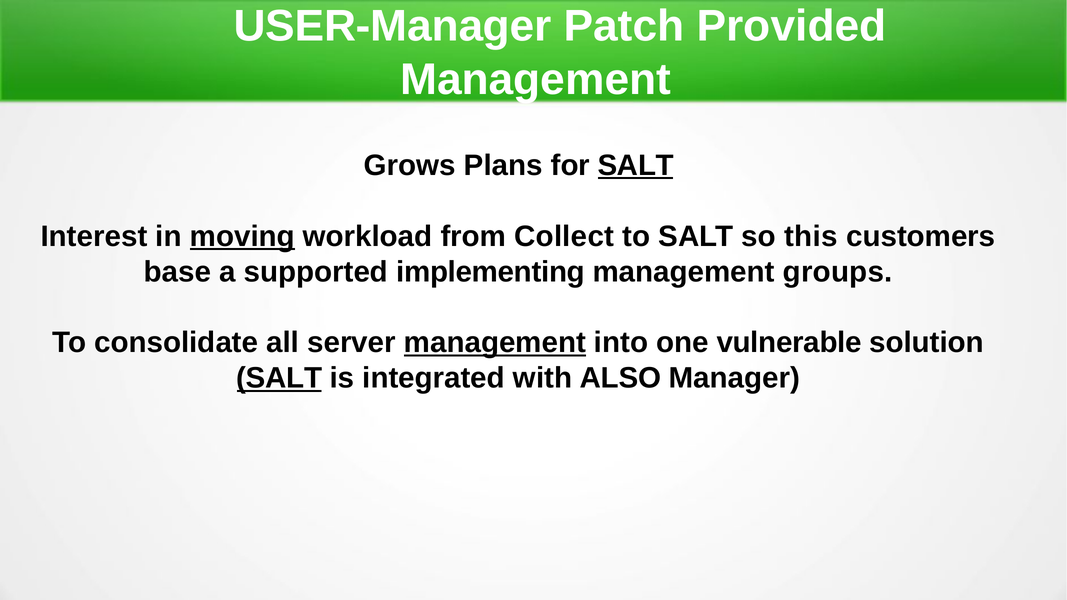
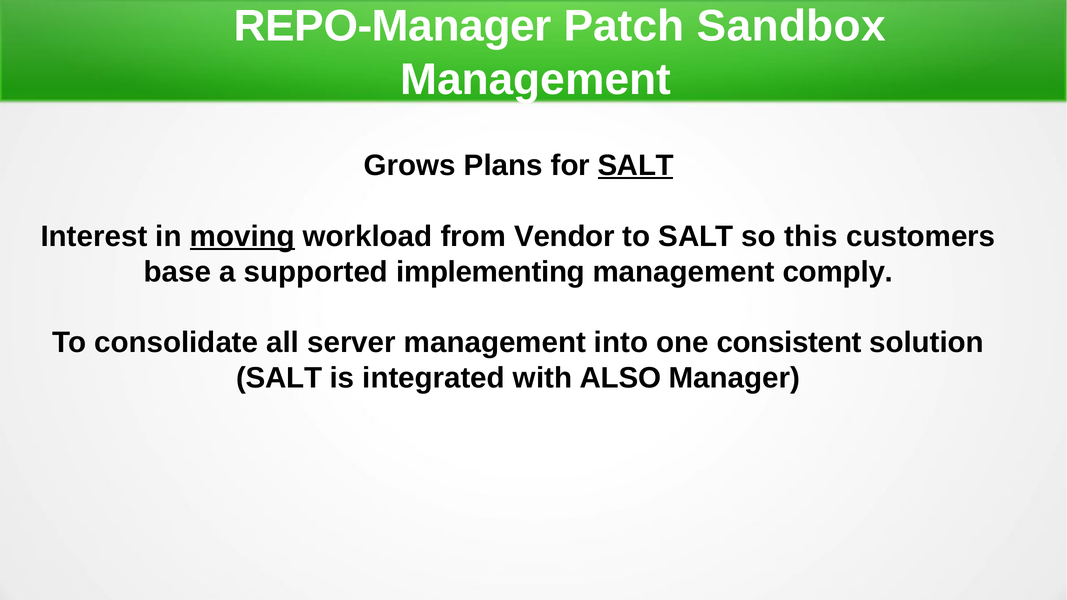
USER-Manager: USER-Manager -> REPO-Manager
Provided: Provided -> Sandbox
Collect: Collect -> Vendor
groups: groups -> comply
management at (495, 343) underline: present -> none
vulnerable: vulnerable -> consistent
SALT at (279, 378) underline: present -> none
